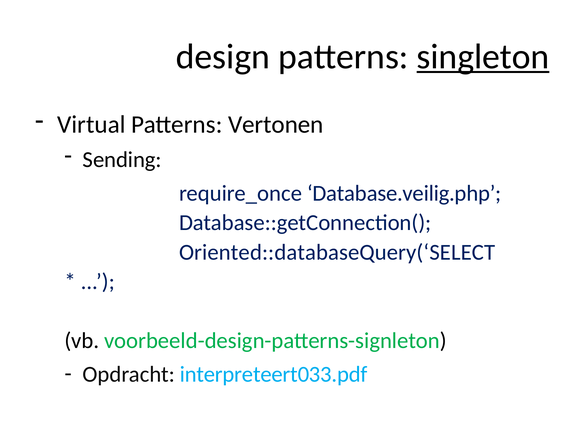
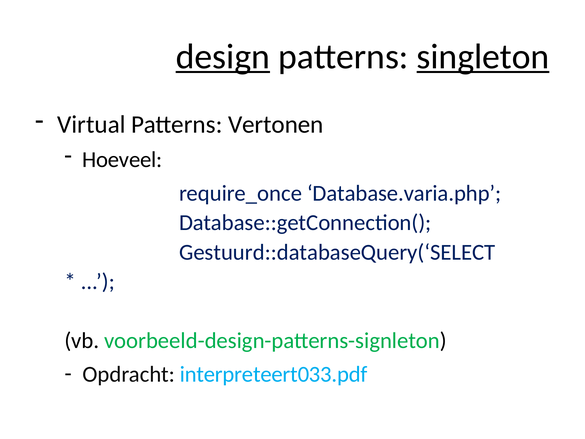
design underline: none -> present
Sending: Sending -> Hoeveel
Database.veilig.php: Database.veilig.php -> Database.varia.php
Oriented::databaseQuery(‘SELECT: Oriented::databaseQuery(‘SELECT -> Gestuurd::databaseQuery(‘SELECT
